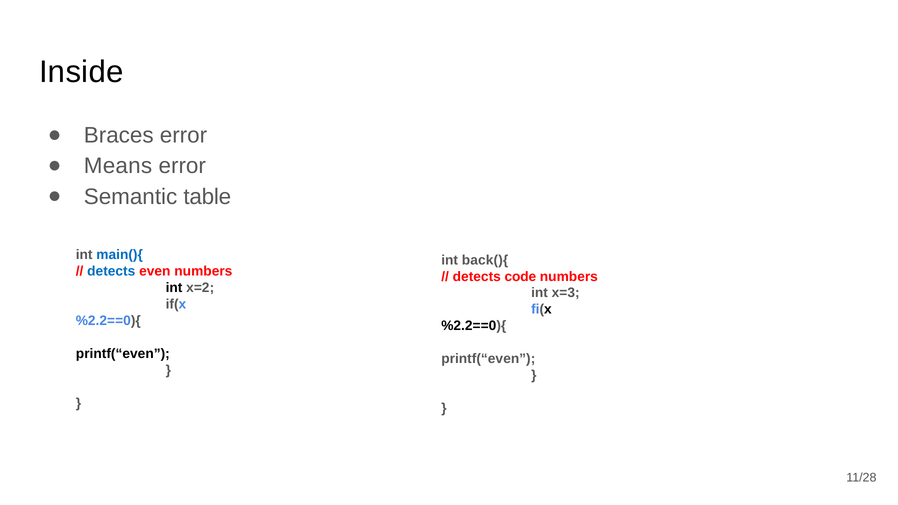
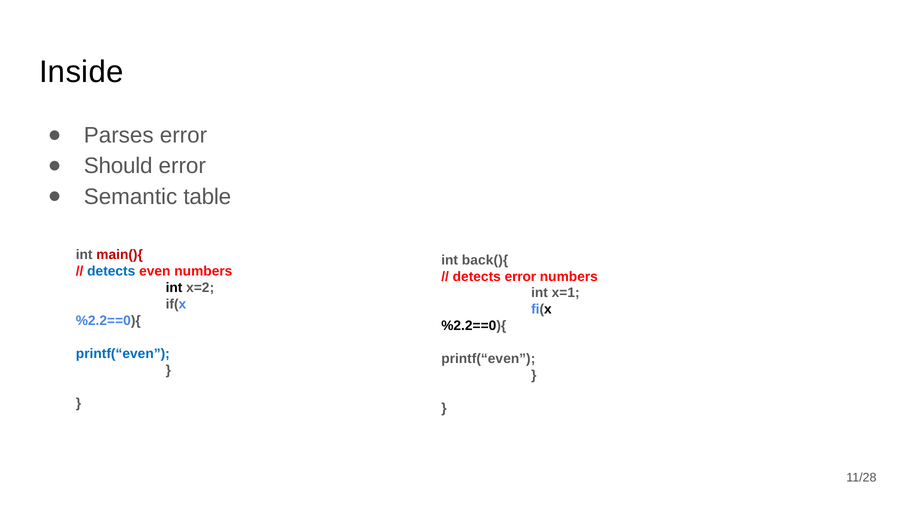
Braces: Braces -> Parses
Means: Means -> Should
main(){ colour: blue -> red
detects code: code -> error
x=3: x=3 -> x=1
printf(“even at (123, 354) colour: black -> blue
